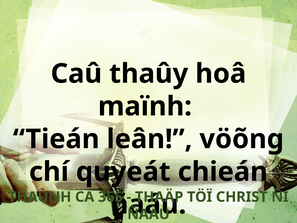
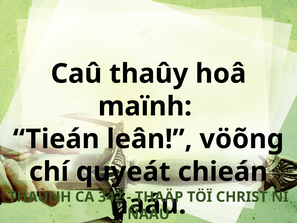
365: 365 -> 342
